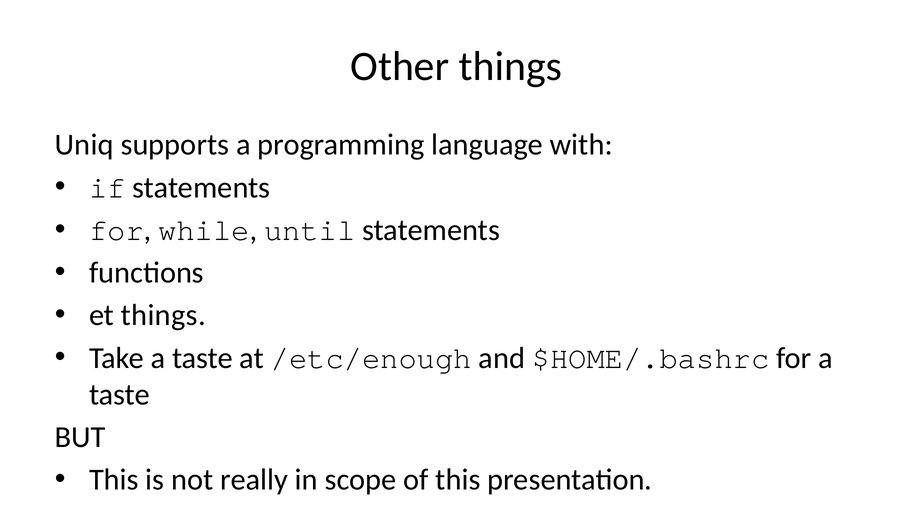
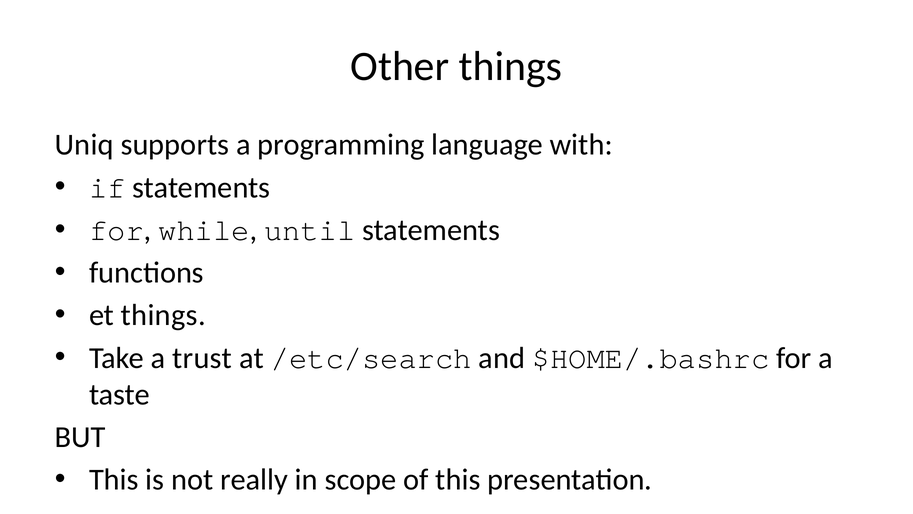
Take a taste: taste -> trust
/etc/enough: /etc/enough -> /etc/search
